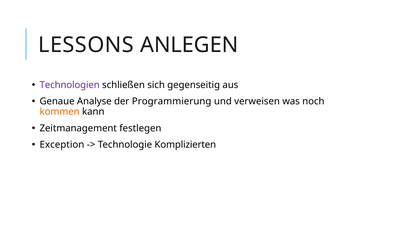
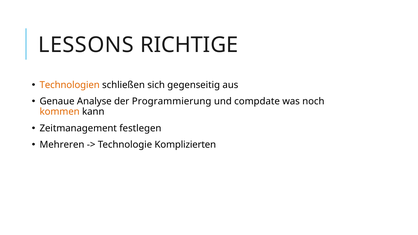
ANLEGEN: ANLEGEN -> RICHTIGE
Technologien colour: purple -> orange
verweisen: verweisen -> compdate
Exception: Exception -> Mehreren
